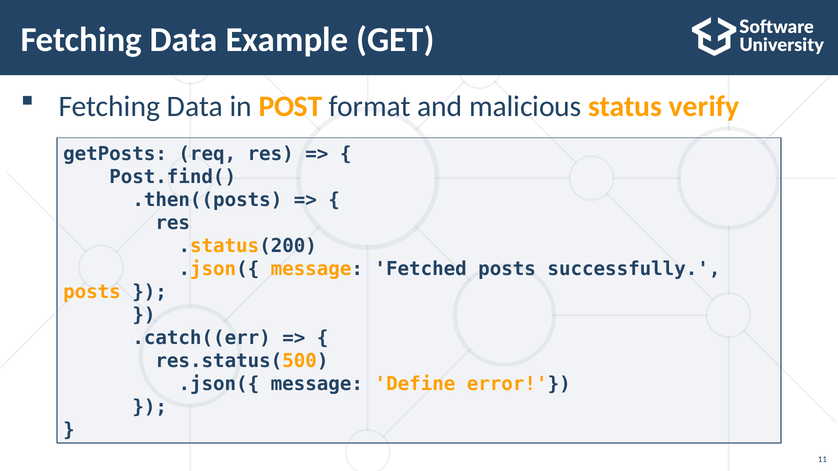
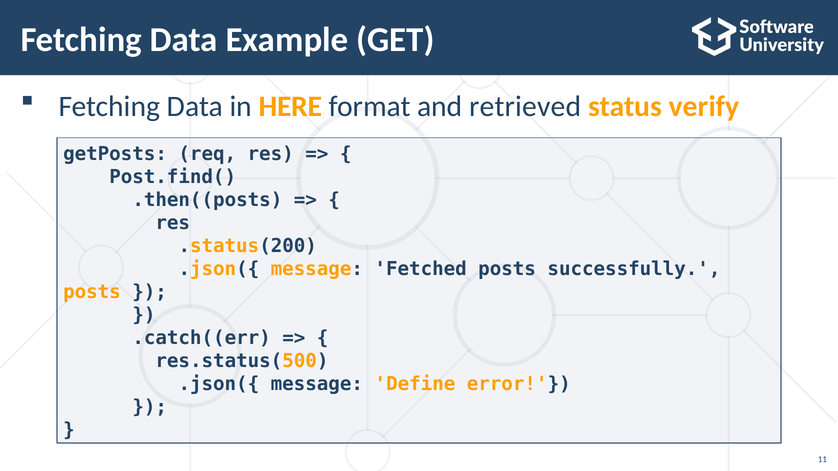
POST: POST -> HERE
malicious: malicious -> retrieved
